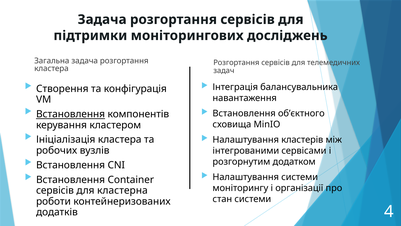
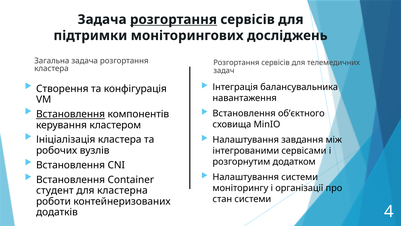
розгортання at (173, 19) underline: none -> present
кластерів: кластерів -> завдання
сервісів at (55, 190): сервісів -> студент
